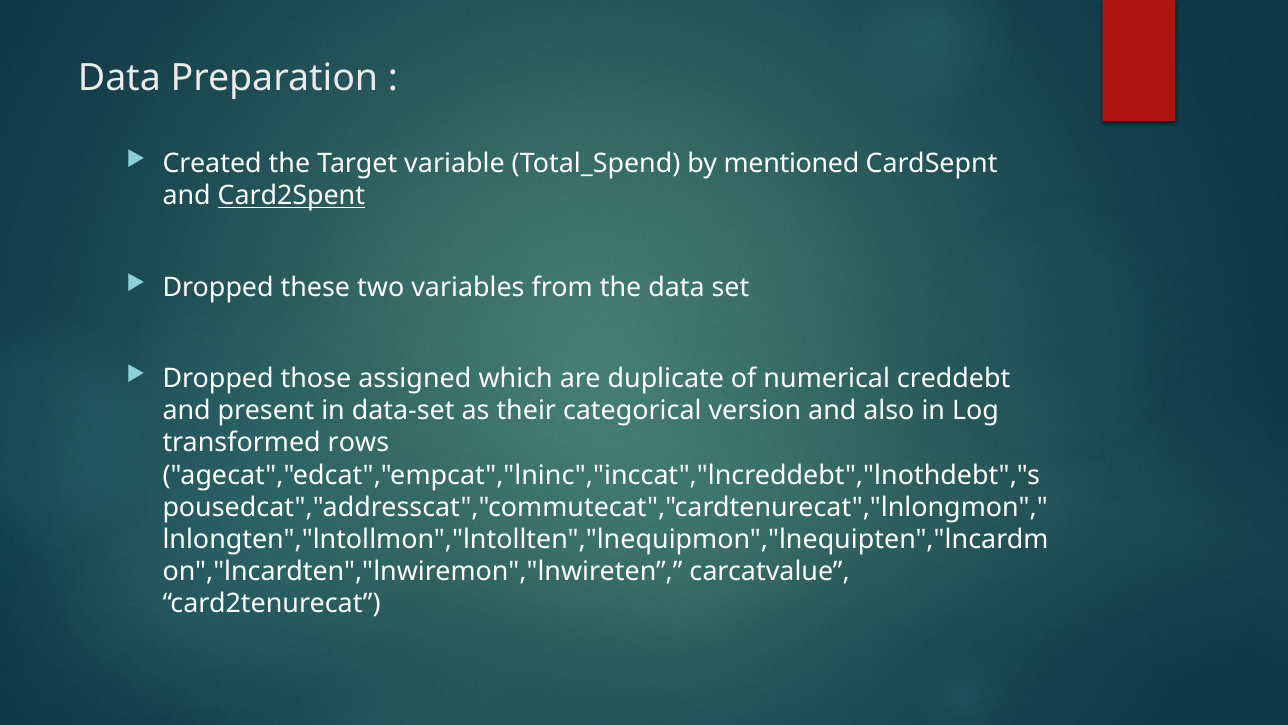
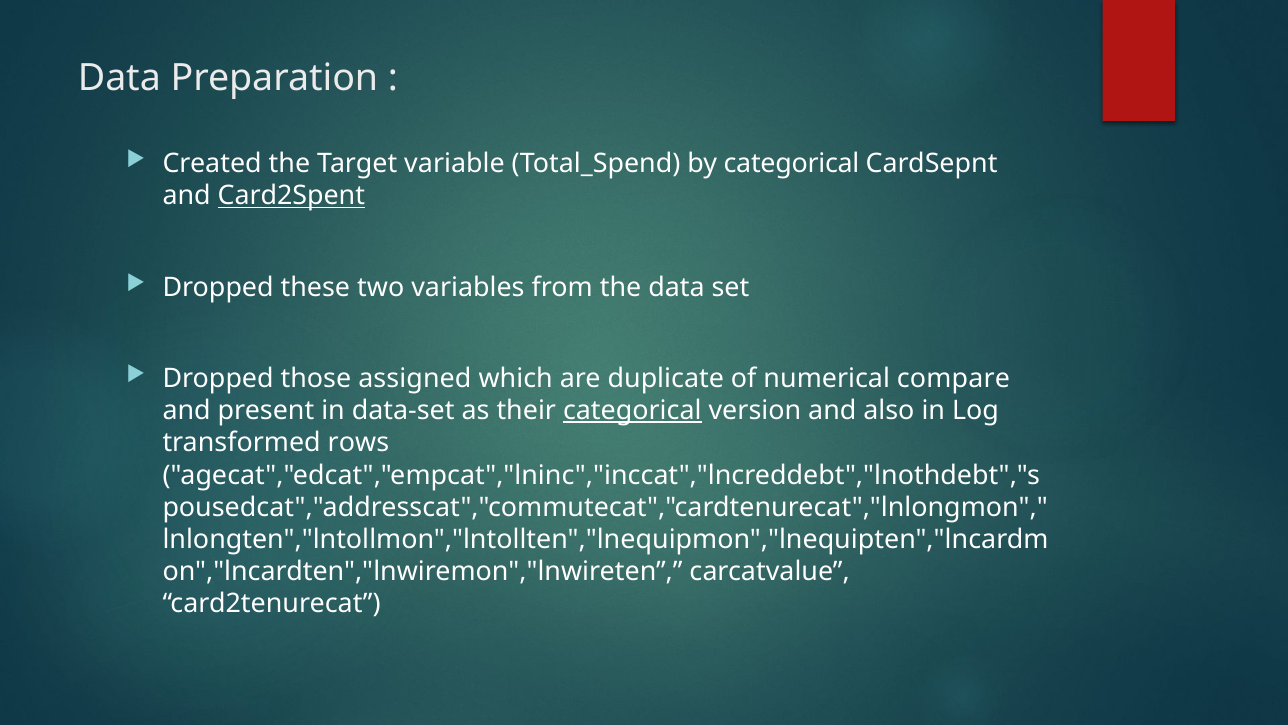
by mentioned: mentioned -> categorical
creddebt: creddebt -> compare
categorical at (632, 410) underline: none -> present
